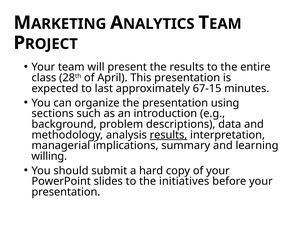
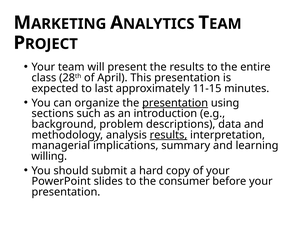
67-15: 67-15 -> 11-15
presentation at (175, 103) underline: none -> present
initiatives: initiatives -> consumer
